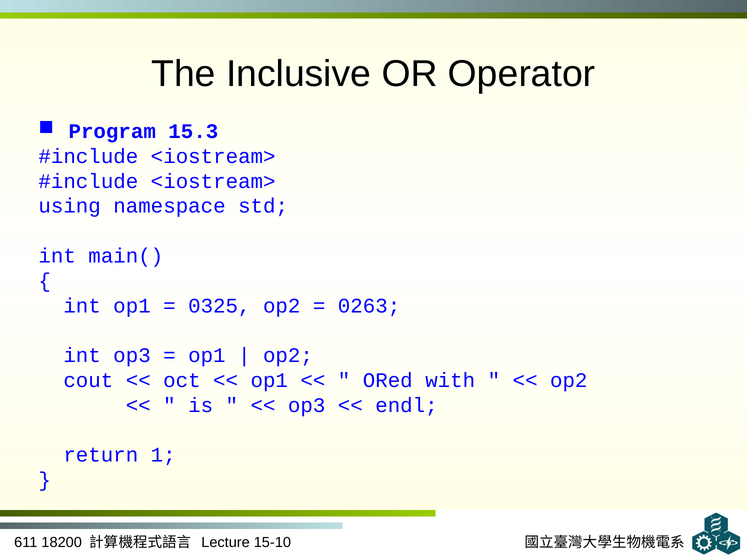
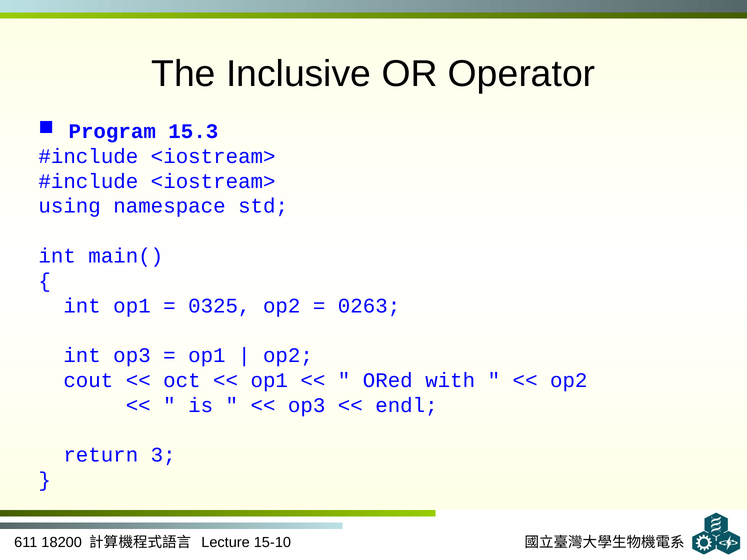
1: 1 -> 3
